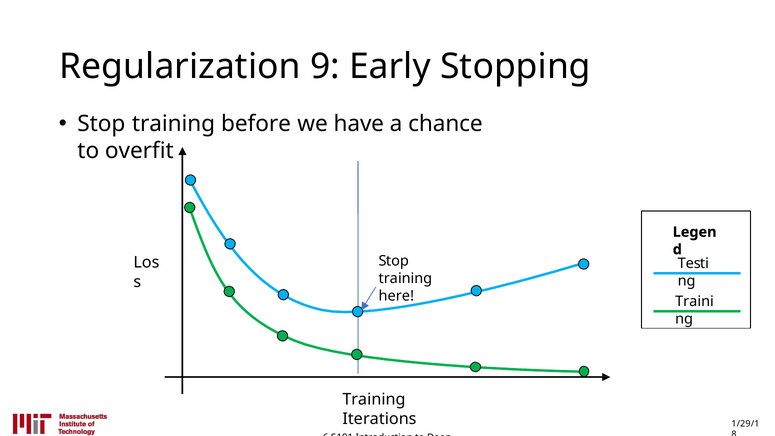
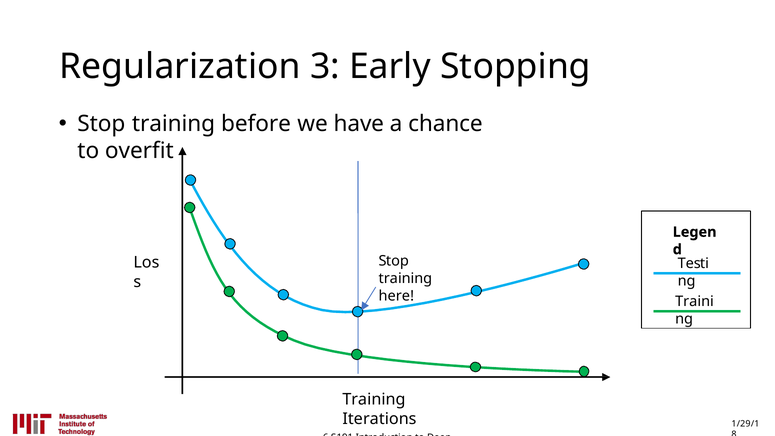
9: 9 -> 3
